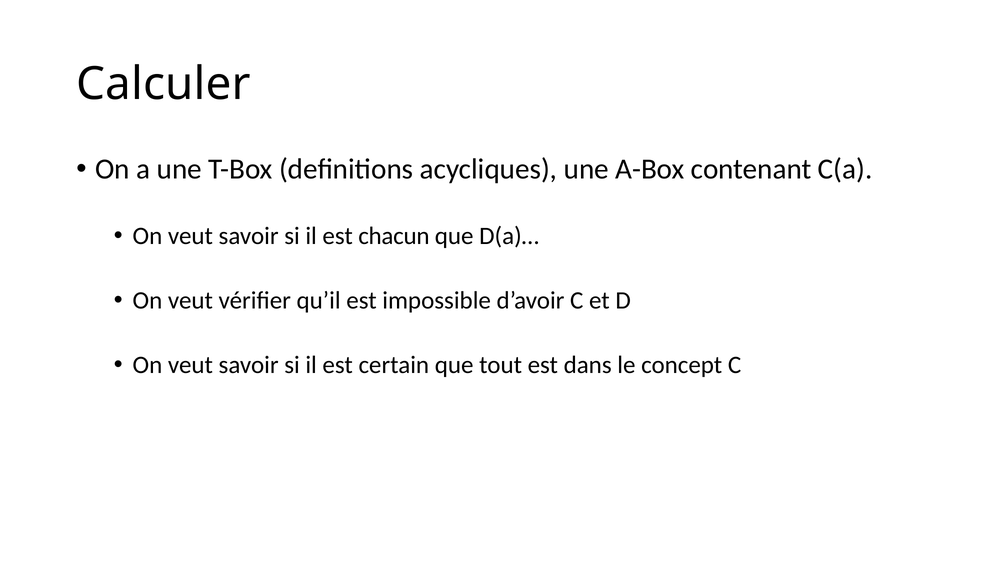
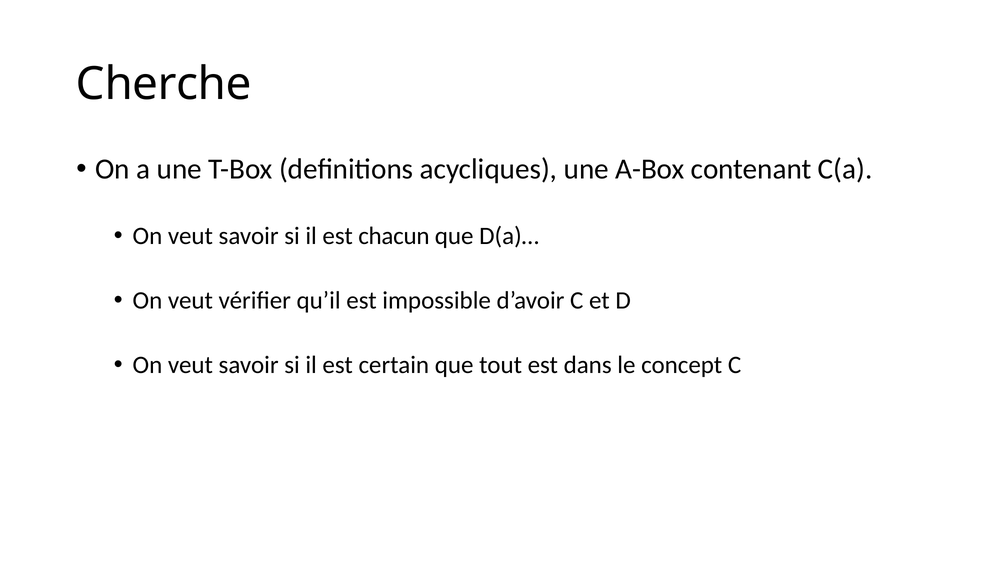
Calculer: Calculer -> Cherche
